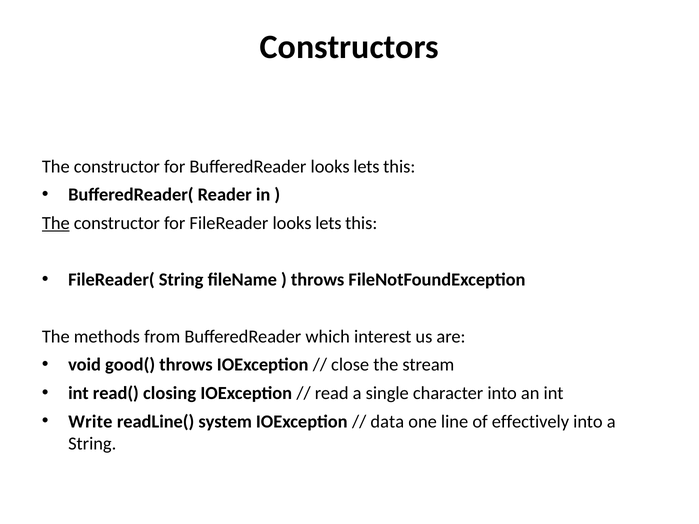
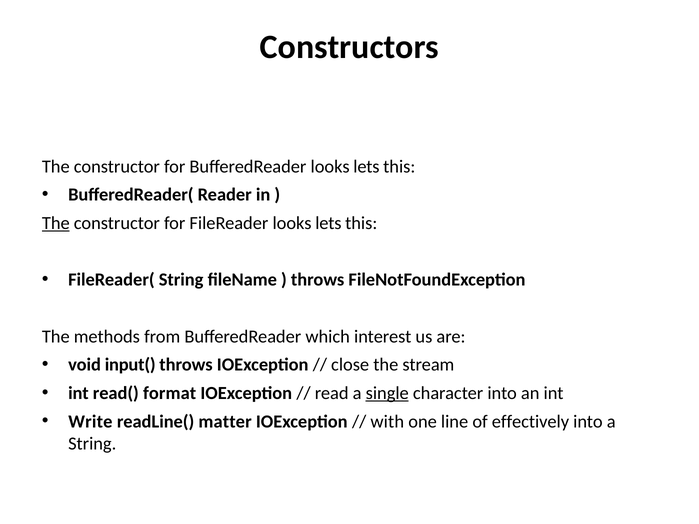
good(: good( -> input(
closing: closing -> format
single underline: none -> present
system: system -> matter
data: data -> with
